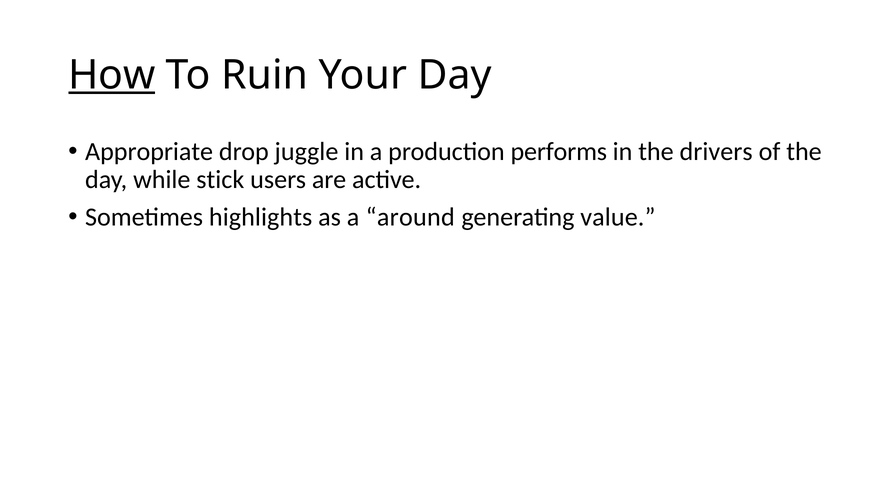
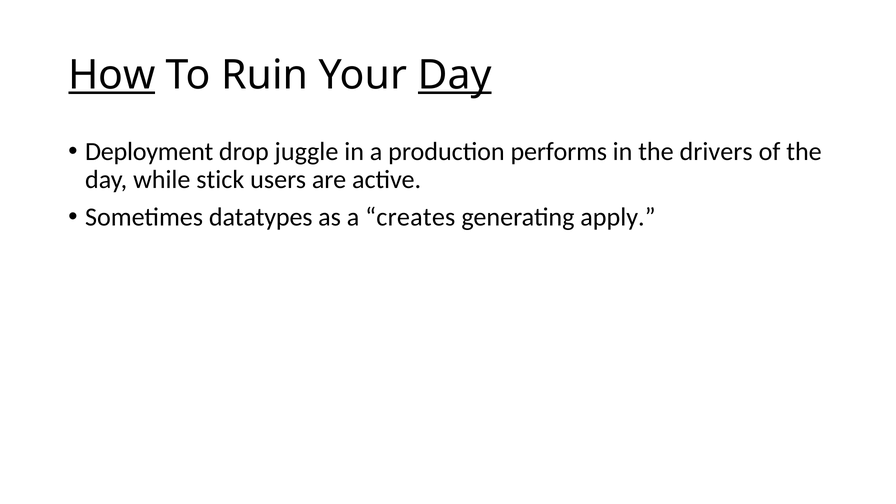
Day at (455, 75) underline: none -> present
Appropriate: Appropriate -> Deployment
highlights: highlights -> datatypes
around: around -> creates
value: value -> apply
